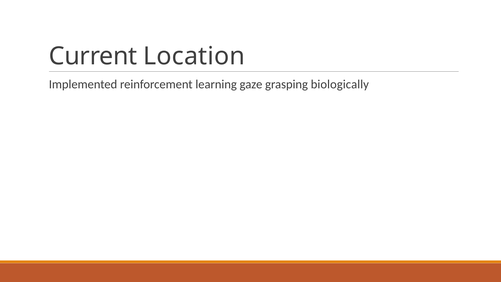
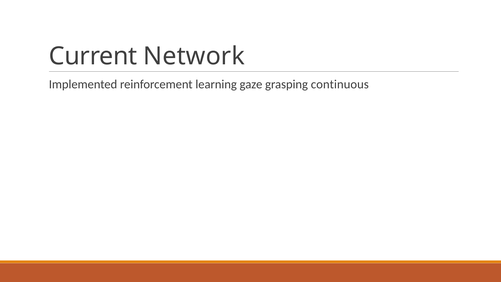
Location: Location -> Network
biologically: biologically -> continuous
